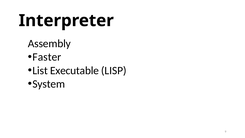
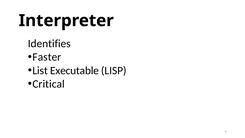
Assembly: Assembly -> Identifies
System: System -> Critical
